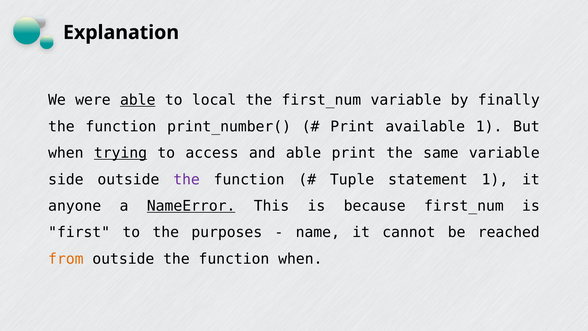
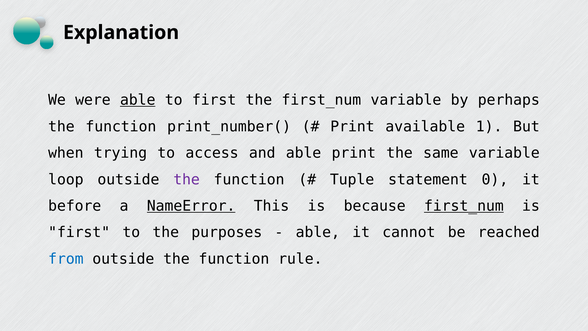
to local: local -> first
finally: finally -> perhaps
trying underline: present -> none
side: side -> loop
statement 1: 1 -> 0
anyone: anyone -> before
first_num at (464, 206) underline: none -> present
name at (318, 232): name -> able
from colour: orange -> blue
function when: when -> rule
